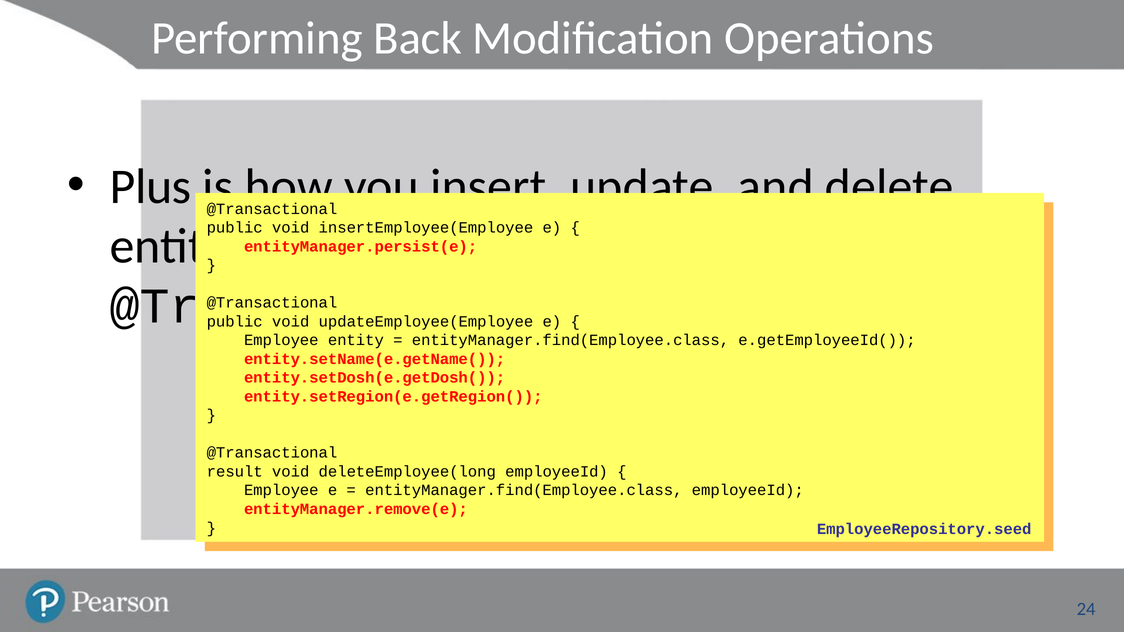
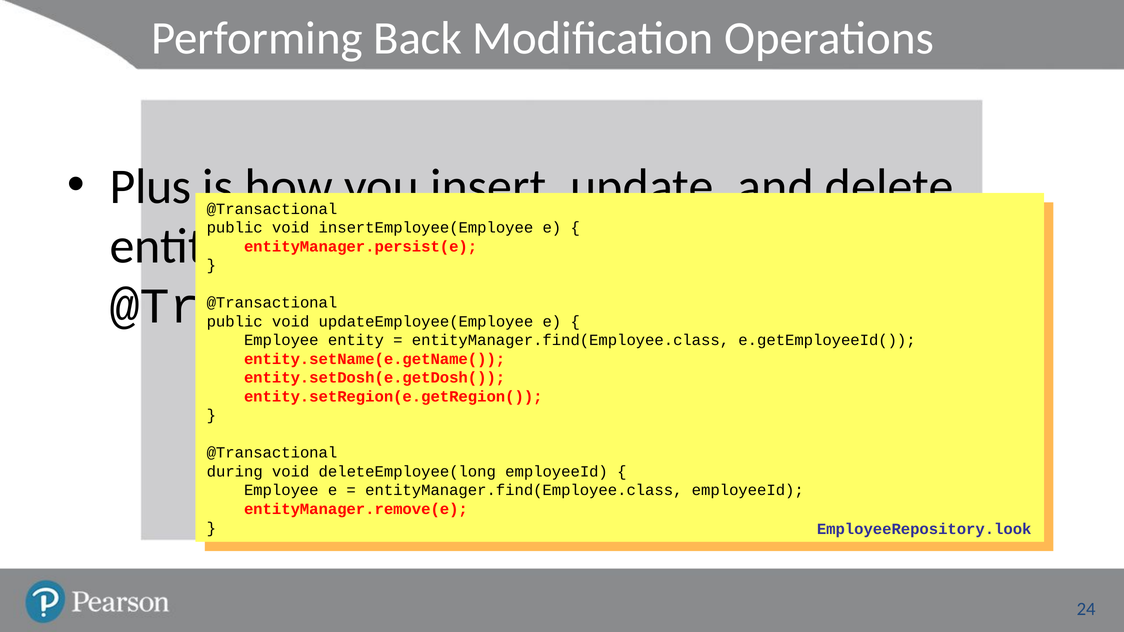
result: result -> during
EmployeeRepository.seed: EmployeeRepository.seed -> EmployeeRepository.look
